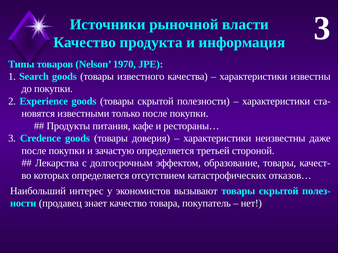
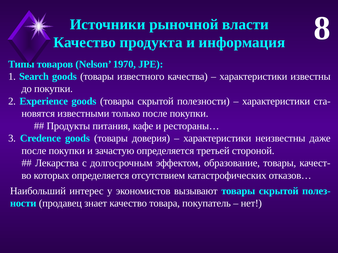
информация 3: 3 -> 8
